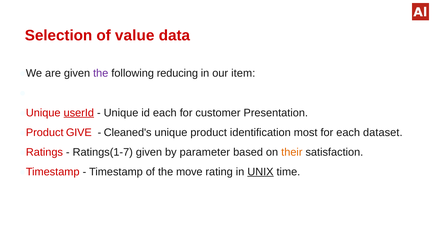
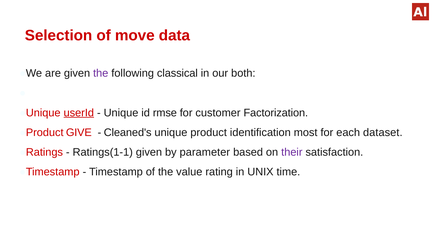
value: value -> move
reducing: reducing -> classical
item: item -> both
id each: each -> rmse
Presentation: Presentation -> Factorization
Ratings(1-7: Ratings(1-7 -> Ratings(1-1
their colour: orange -> purple
move: move -> value
UNIX underline: present -> none
